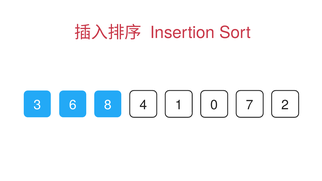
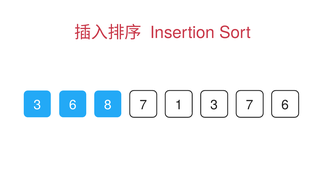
4 at (143, 105): 4 -> 7
1 0: 0 -> 3
7 2: 2 -> 6
